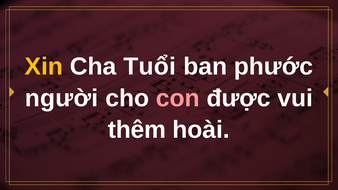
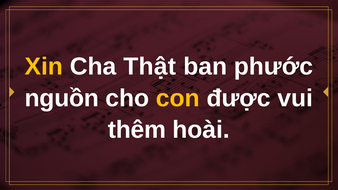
Tuổi: Tuổi -> Thật
người: người -> nguồn
con colour: pink -> yellow
